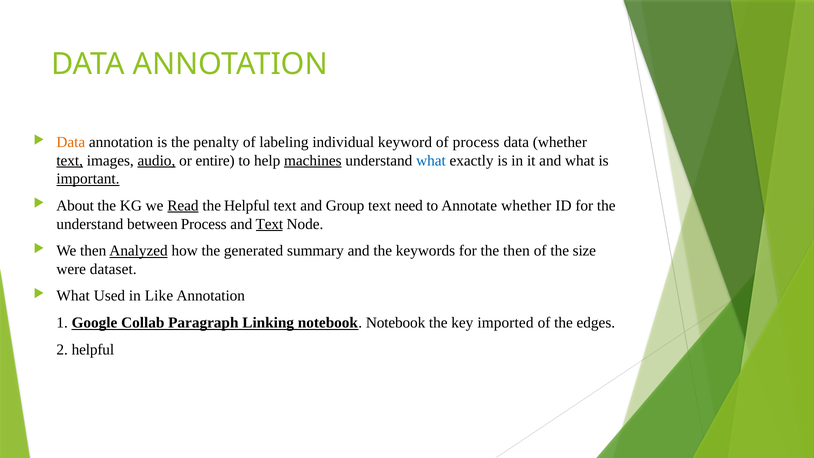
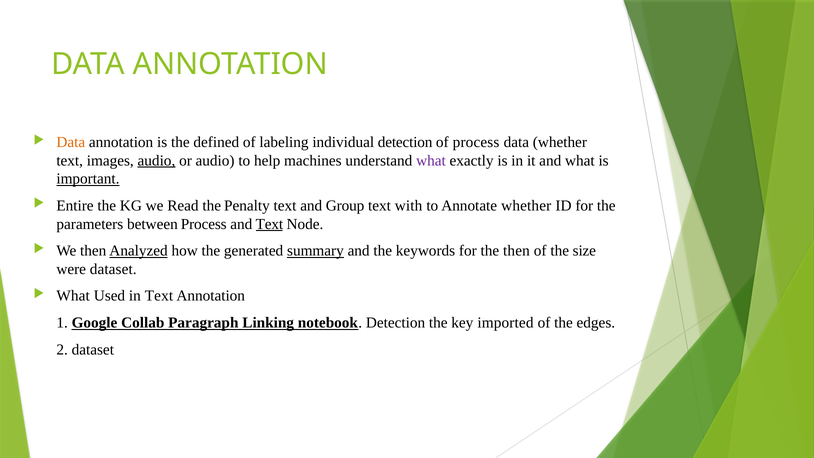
penalty: penalty -> defined
individual keyword: keyword -> detection
text at (70, 160) underline: present -> none
or entire: entire -> audio
machines underline: present -> none
what at (431, 160) colour: blue -> purple
About: About -> Entire
Read underline: present -> none
the Helpful: Helpful -> Penalty
need: need -> with
understand at (90, 224): understand -> parameters
summary underline: none -> present
in Like: Like -> Text
notebook Notebook: Notebook -> Detection
2 helpful: helpful -> dataset
